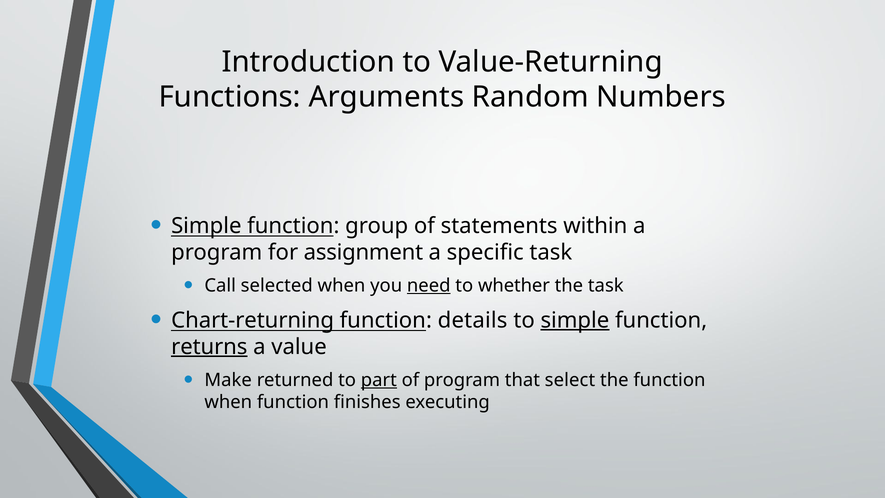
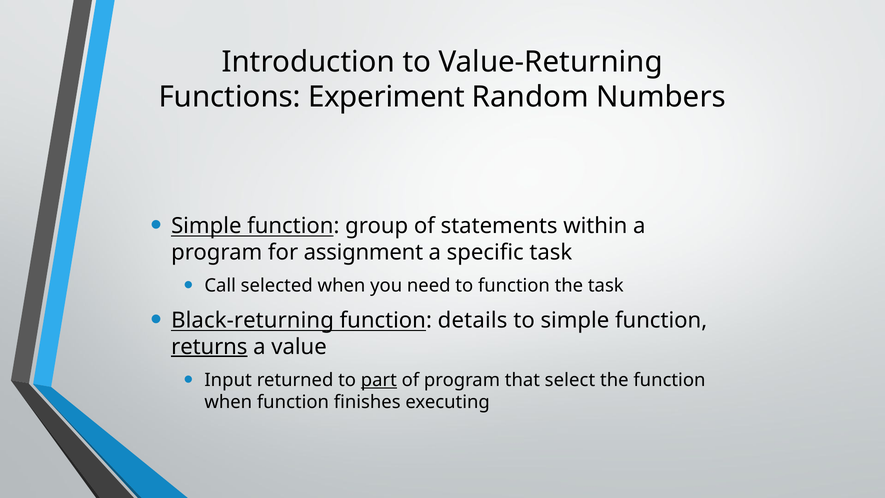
Arguments: Arguments -> Experiment
need underline: present -> none
to whether: whether -> function
Chart-returning: Chart-returning -> Black-returning
simple at (575, 320) underline: present -> none
Make: Make -> Input
